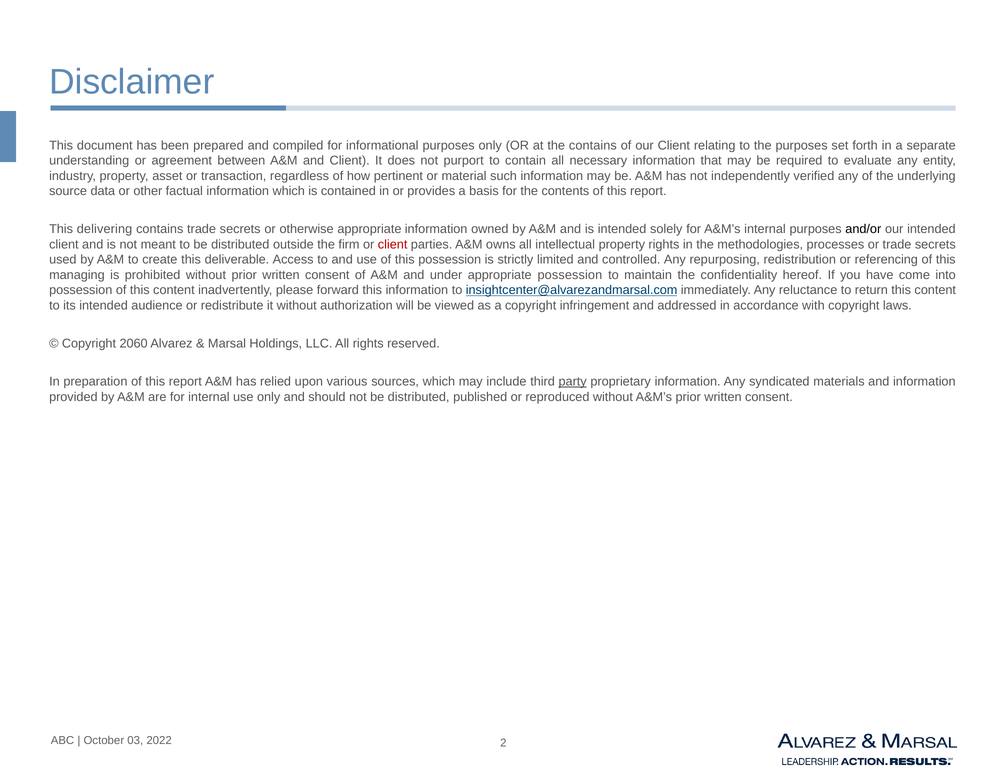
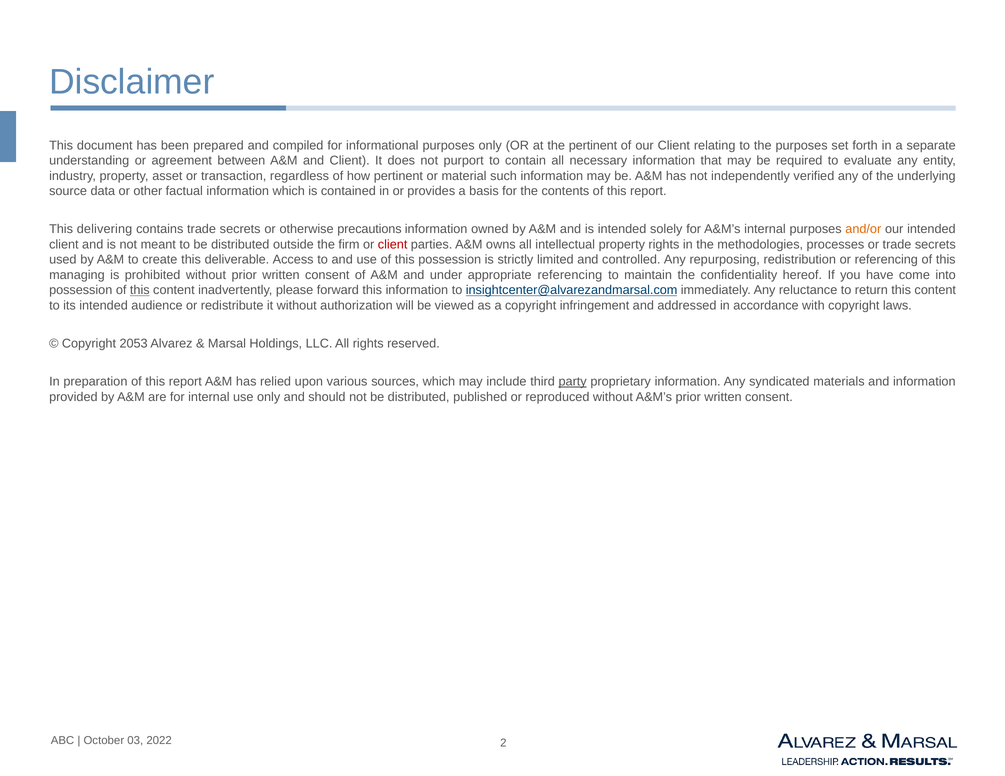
the contains: contains -> pertinent
otherwise appropriate: appropriate -> precautions
and/or colour: black -> orange
appropriate possession: possession -> referencing
this at (140, 290) underline: none -> present
2060: 2060 -> 2053
